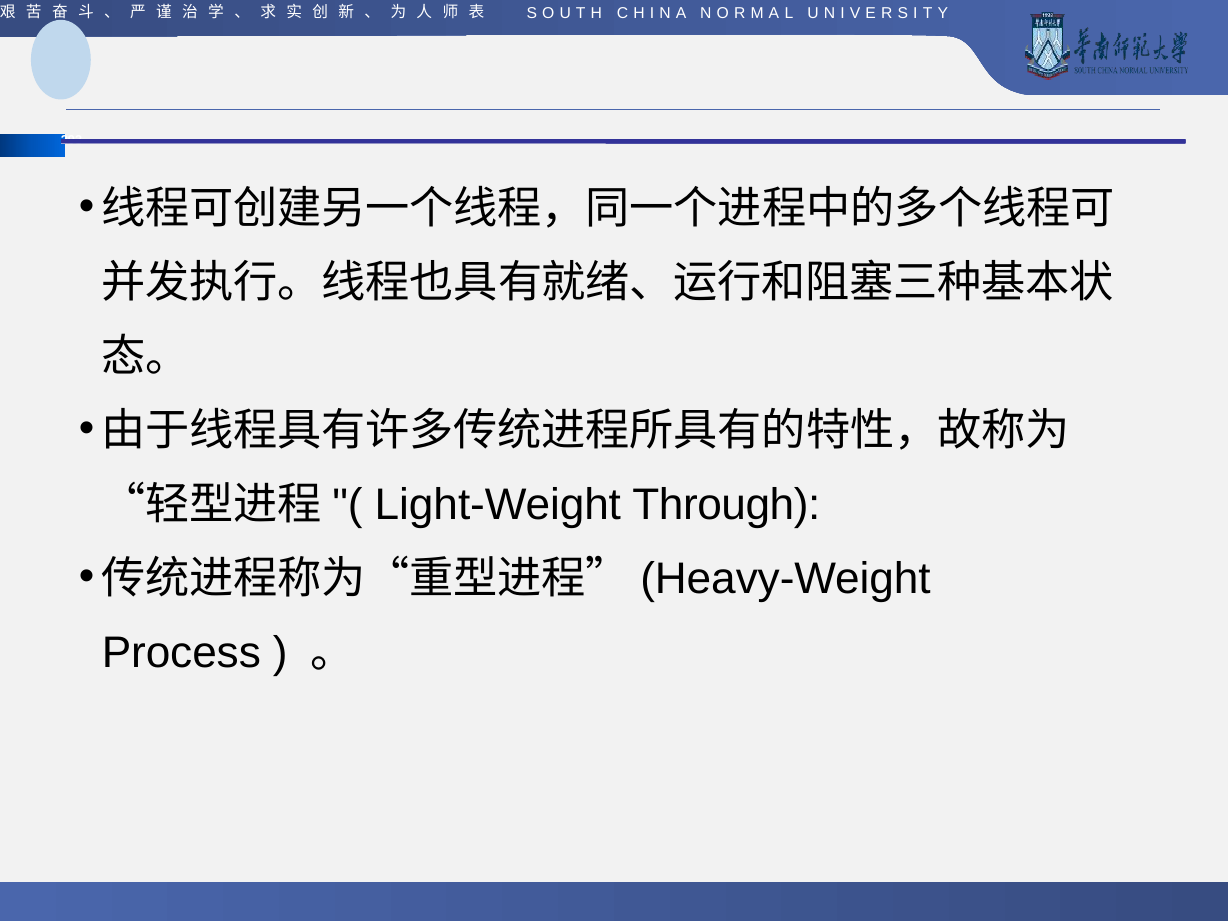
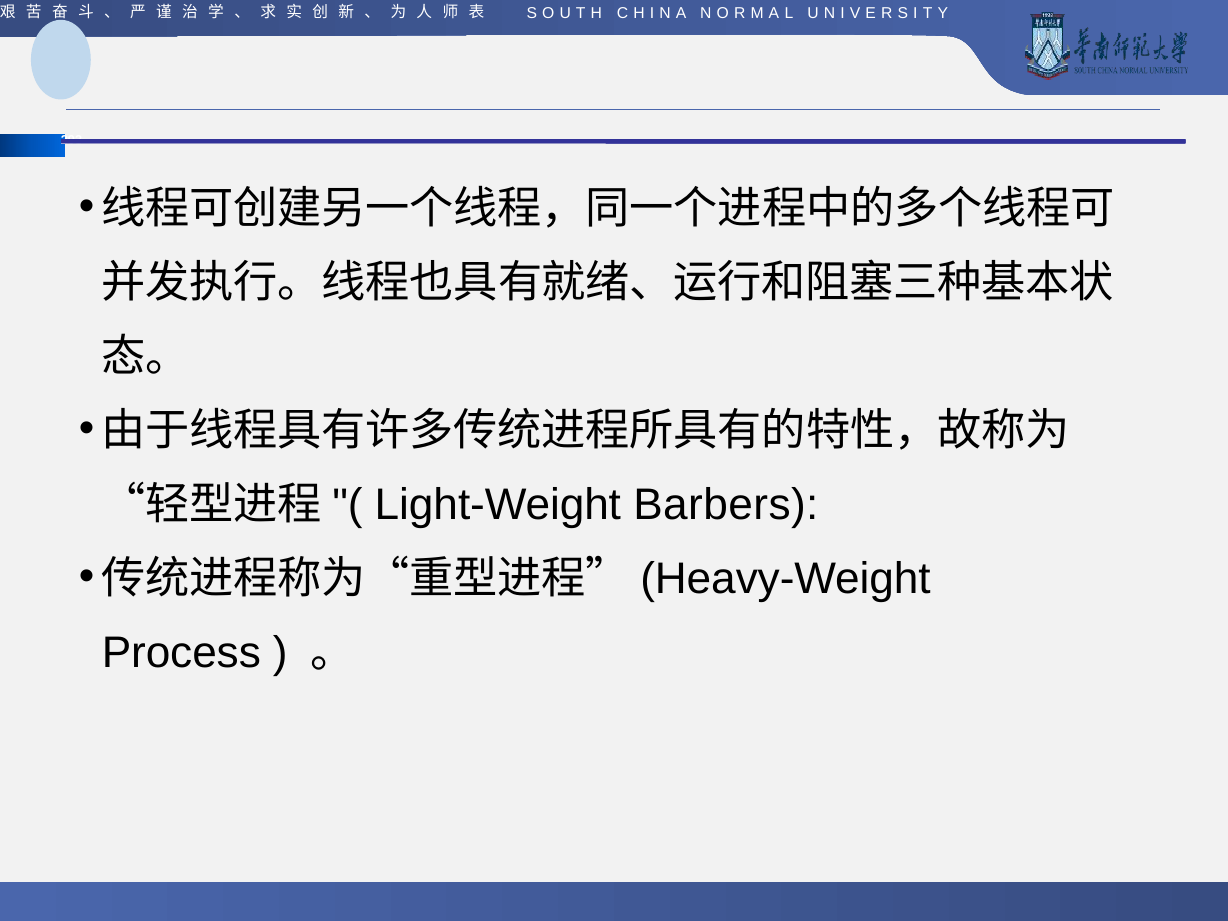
Through: Through -> Barbers
